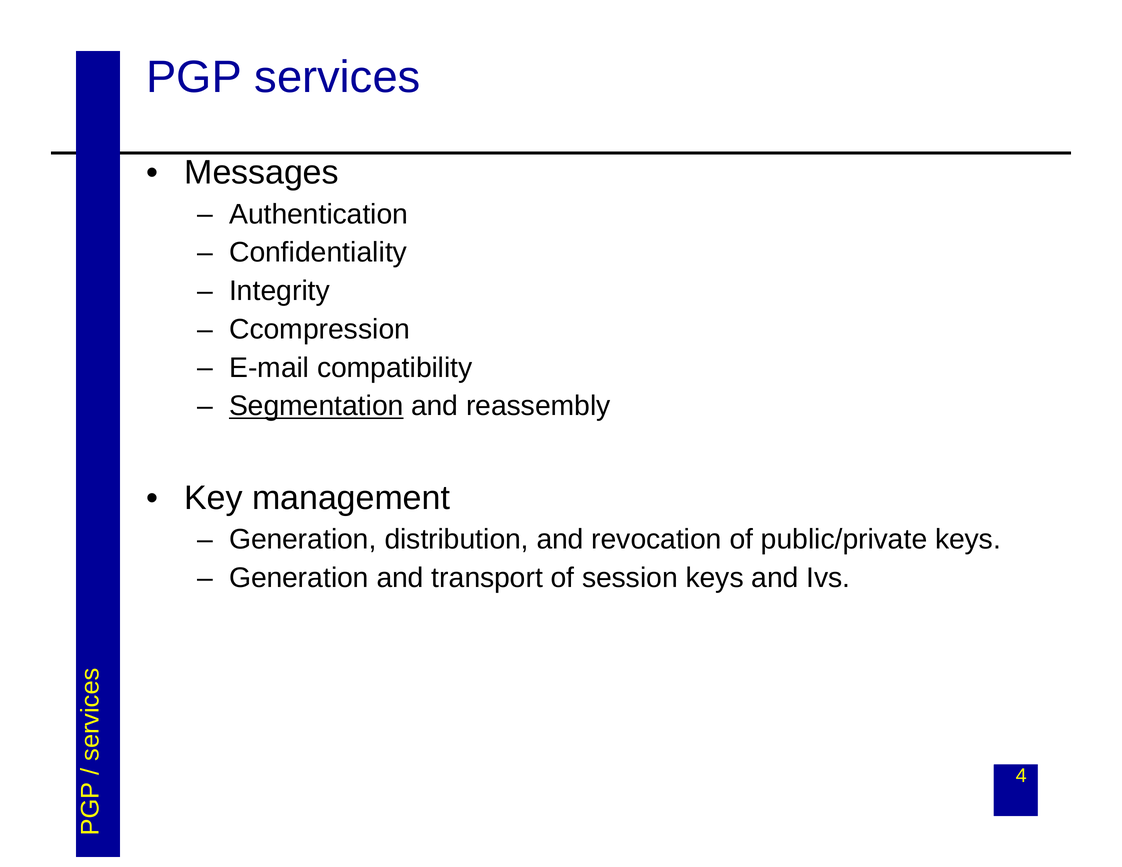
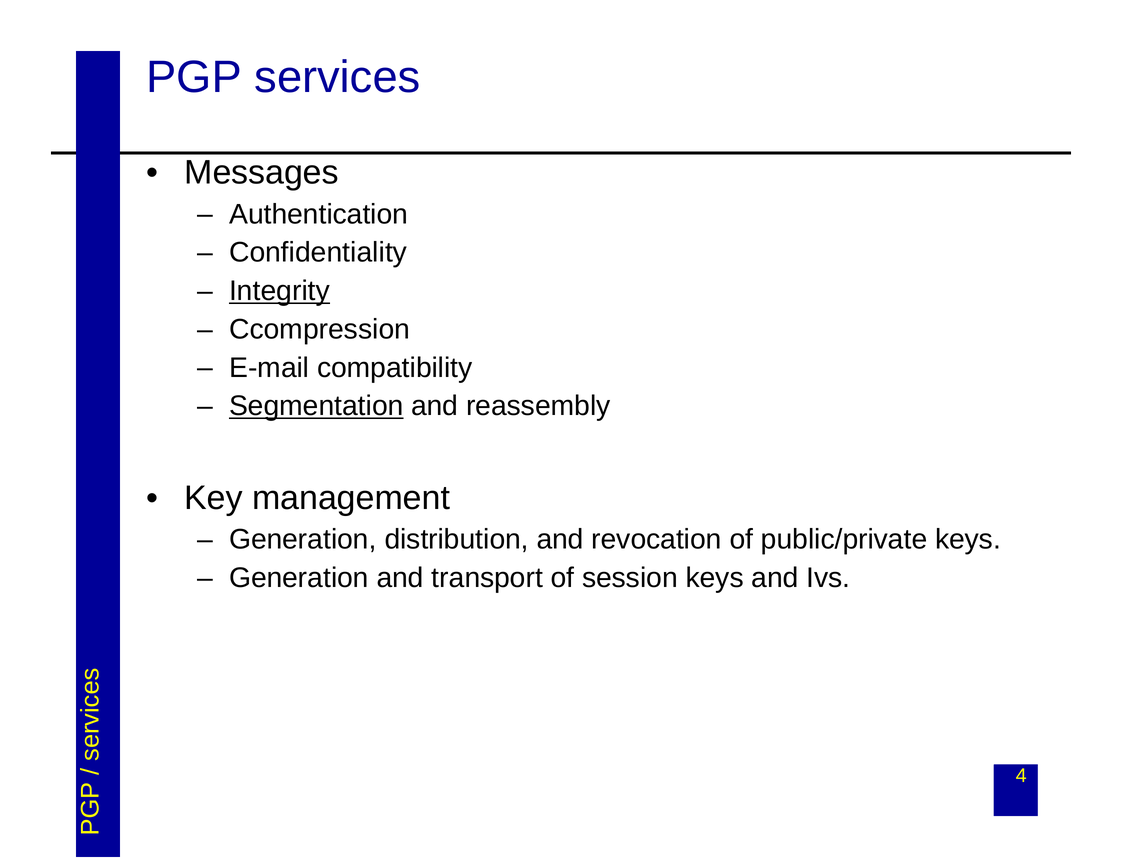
Integrity underline: none -> present
